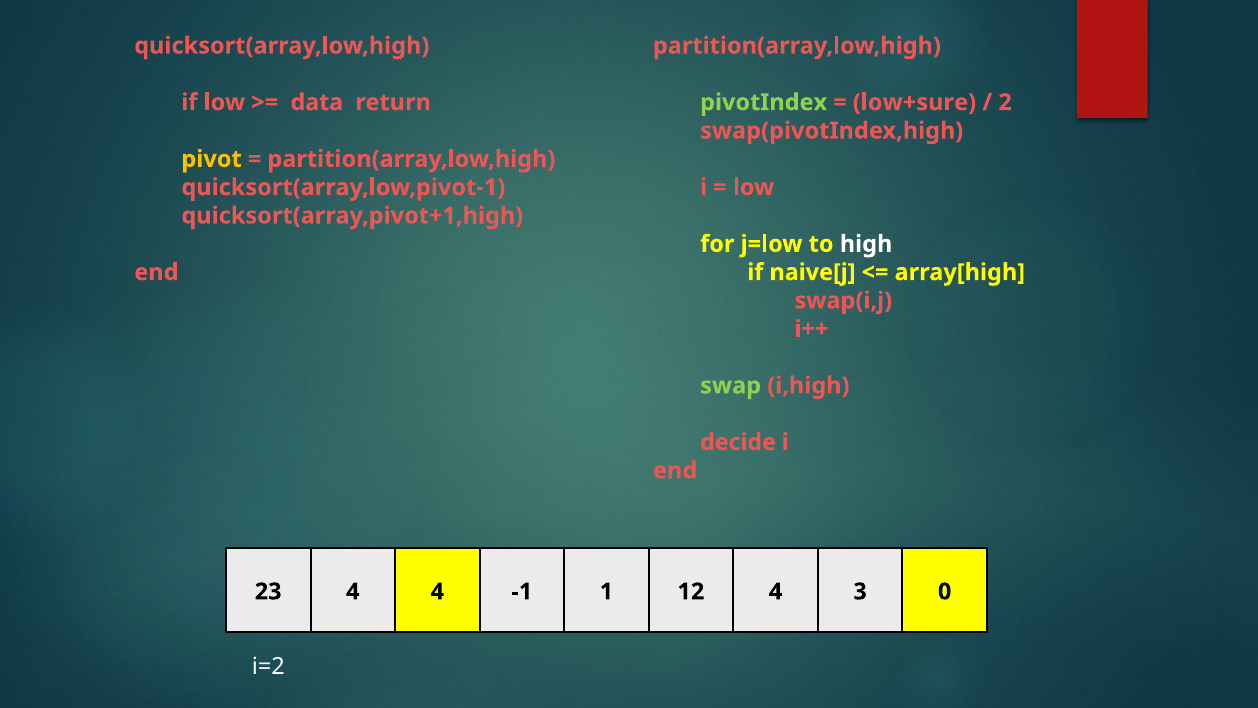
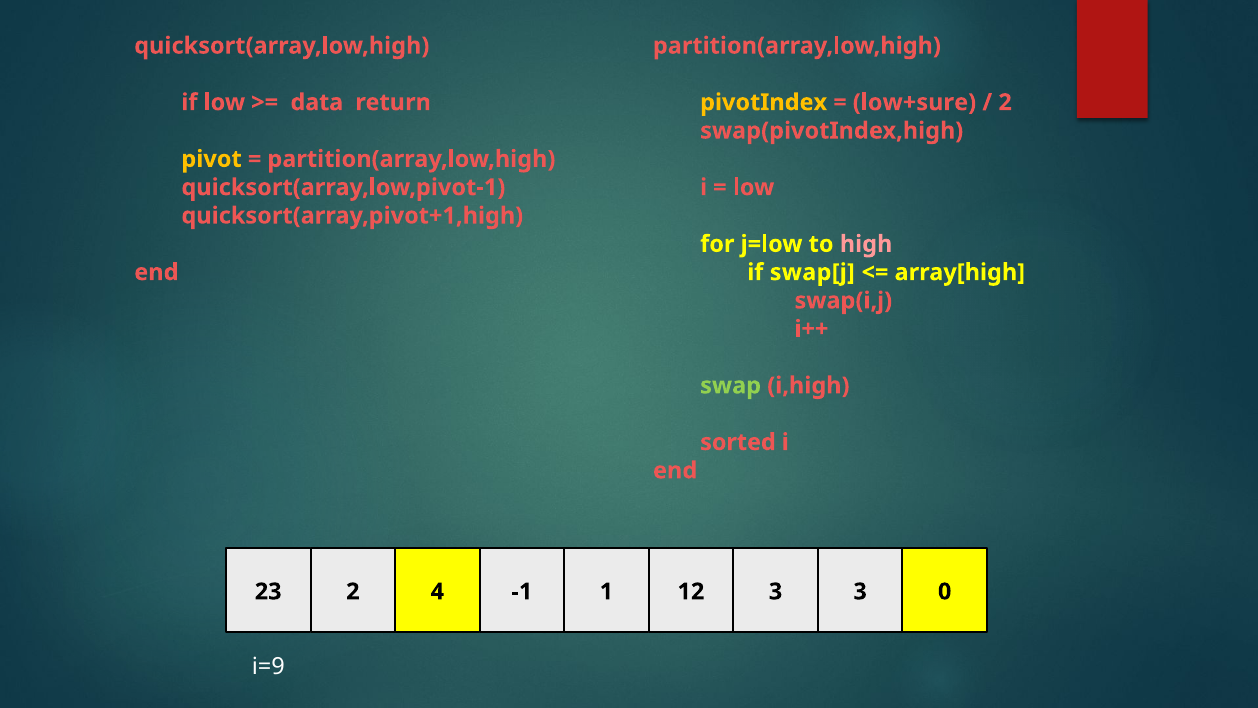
pivotIndex colour: light green -> yellow
high colour: white -> pink
naive[j: naive[j -> swap[j
decide: decide -> sorted
23 4: 4 -> 2
12 4: 4 -> 3
i=2: i=2 -> i=9
